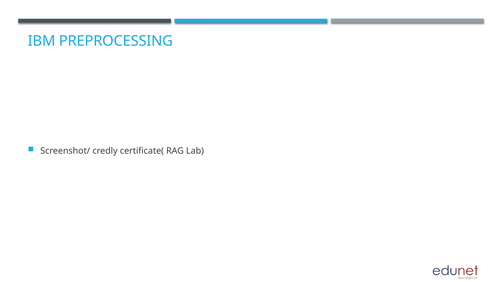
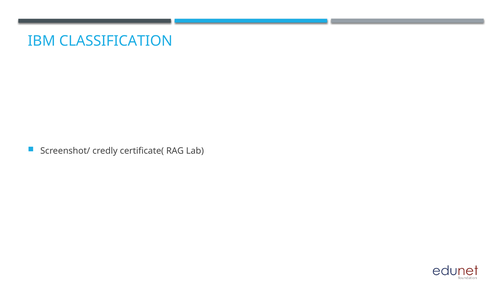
PREPROCESSING: PREPROCESSING -> CLASSIFICATION
